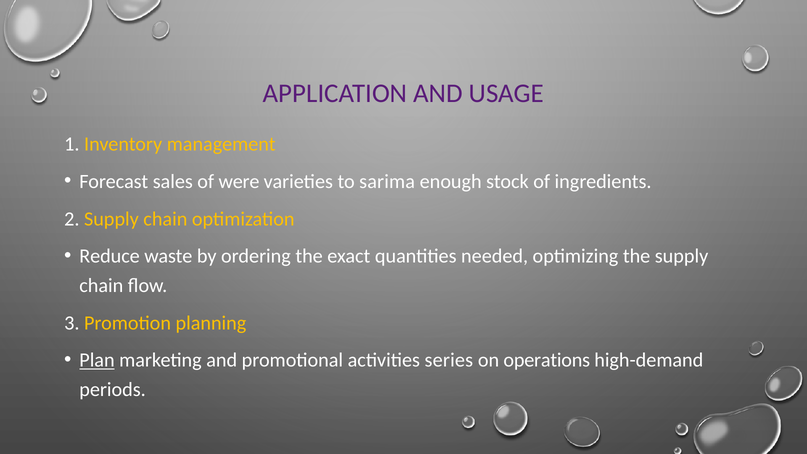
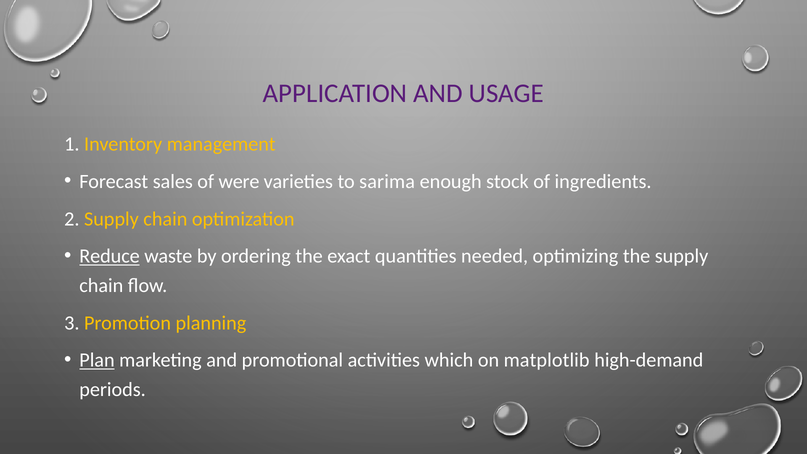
Reduce underline: none -> present
series: series -> which
operations: operations -> matplotlib
